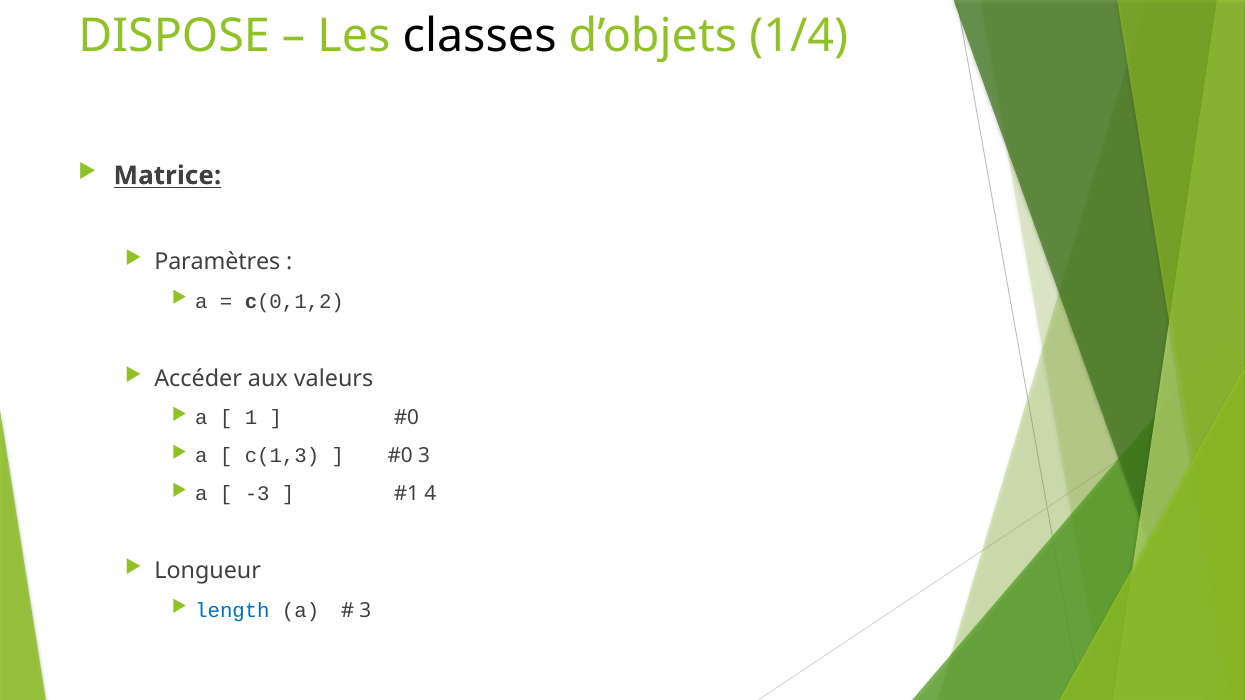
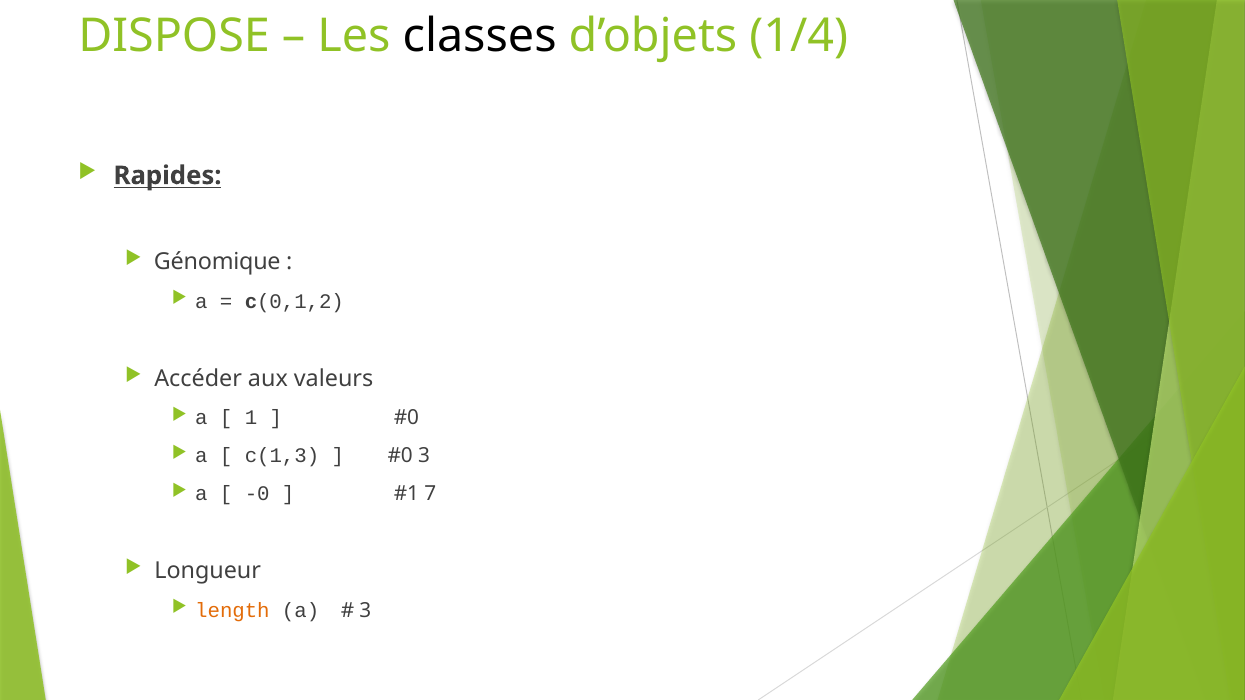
Matrice: Matrice -> Rapides
Paramètres: Paramètres -> Génomique
-3: -3 -> -0
4: 4 -> 7
length colour: blue -> orange
